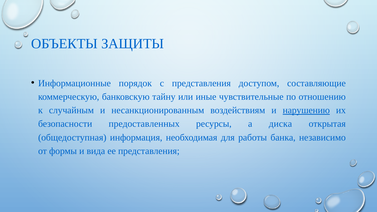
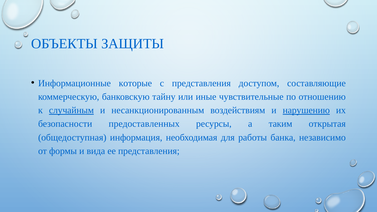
порядок: порядок -> которые
случайным underline: none -> present
диска: диска -> таким
